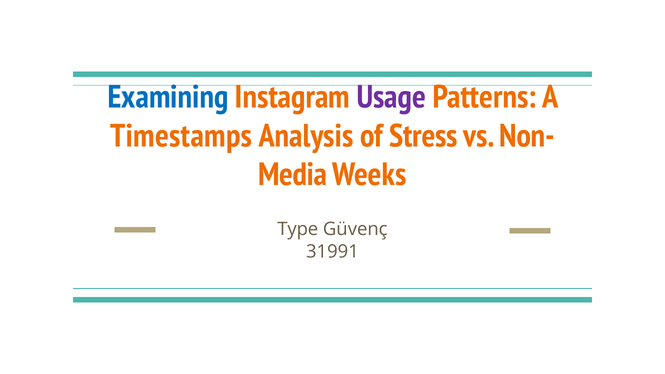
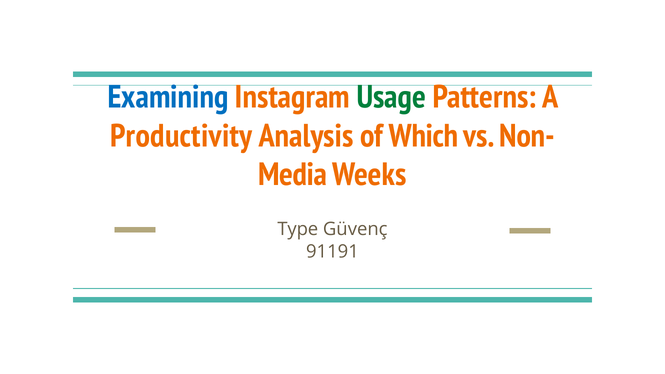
Usage colour: purple -> green
Timestamps: Timestamps -> Productivity
Stress: Stress -> Which
31991: 31991 -> 91191
